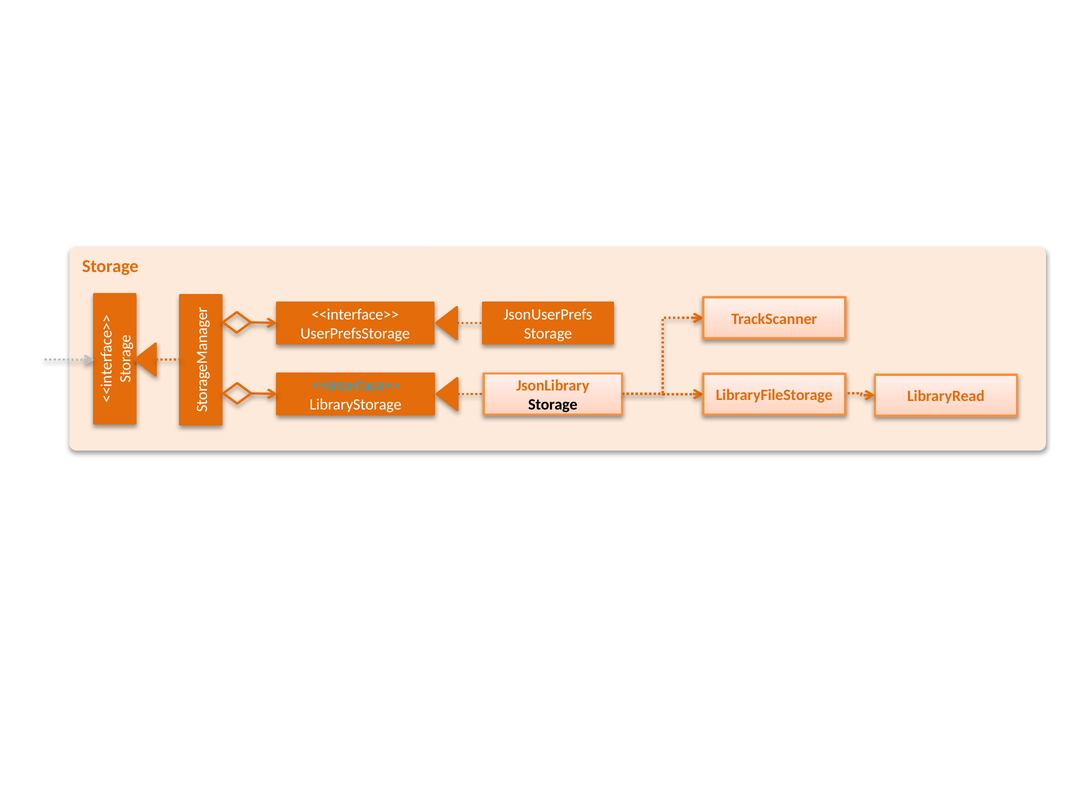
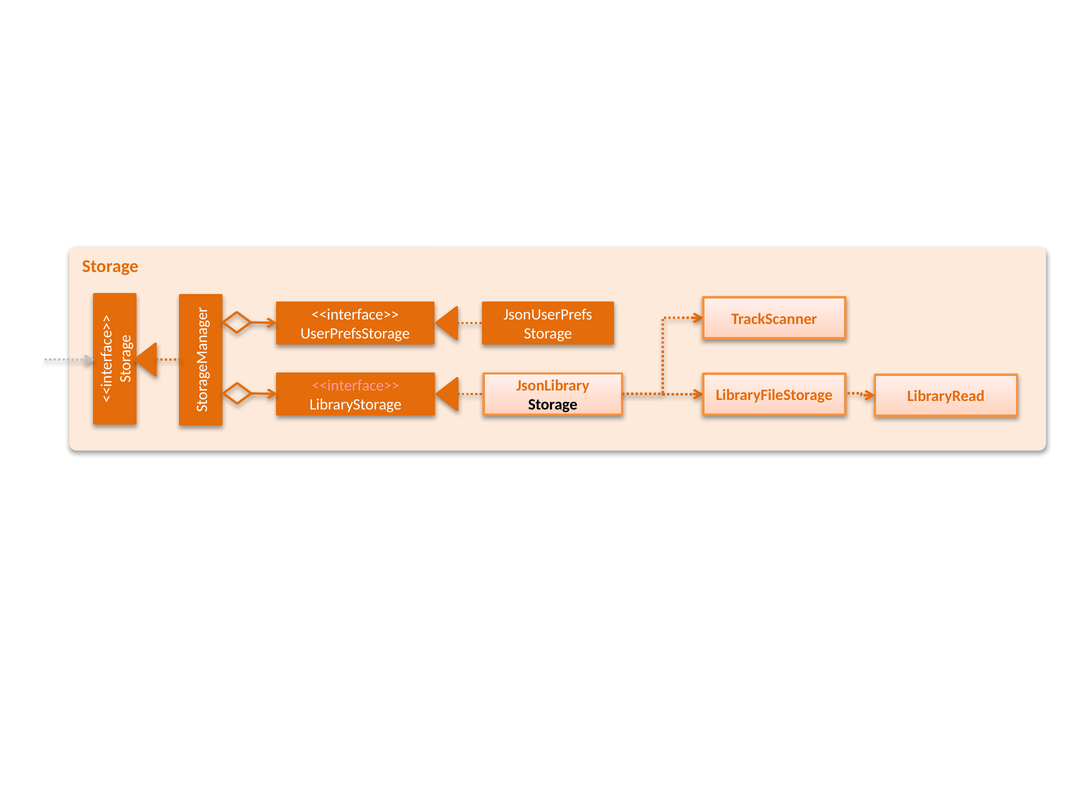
<<interface>> at (356, 386) colour: light blue -> pink
